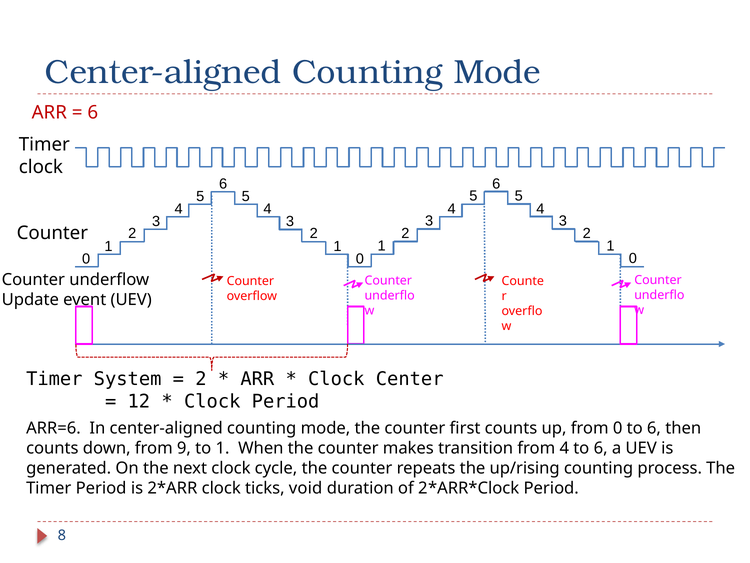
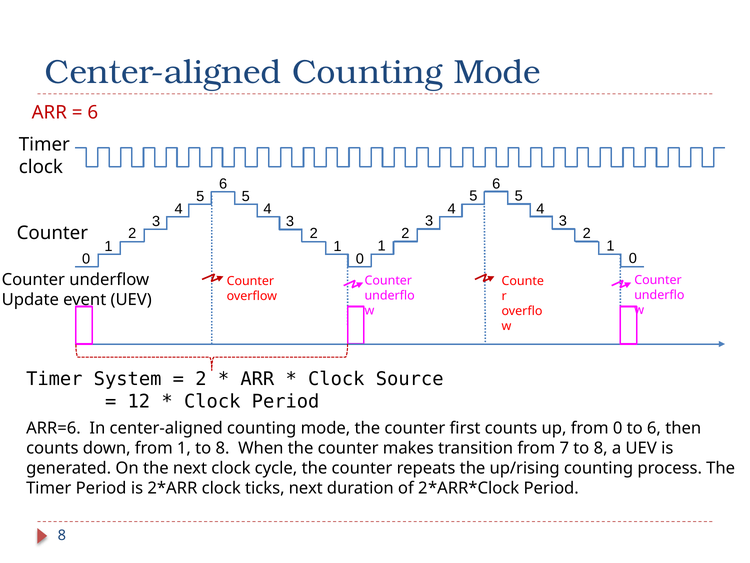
Center: Center -> Source
from 9: 9 -> 1
1 at (223, 448): 1 -> 8
from 4: 4 -> 7
6 at (601, 448): 6 -> 8
ticks void: void -> next
